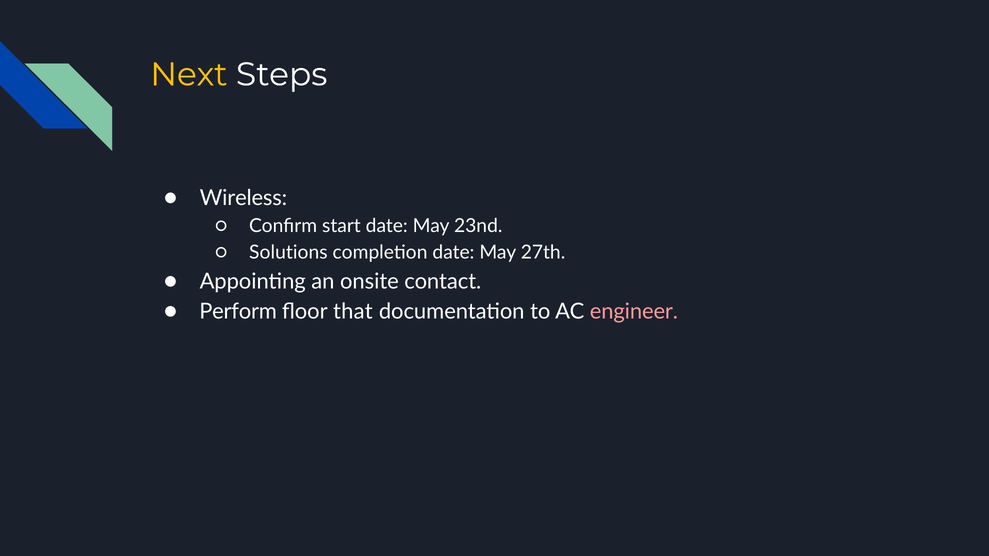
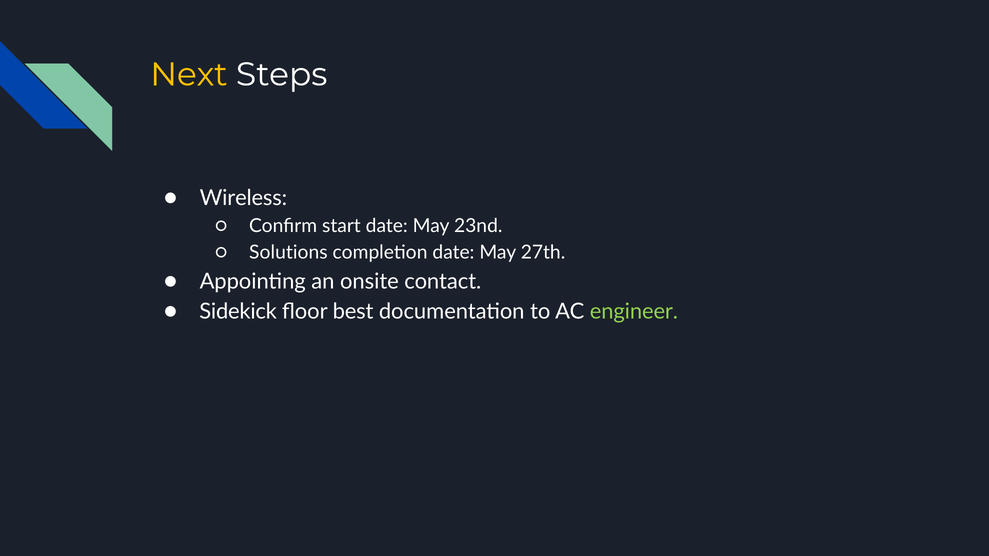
Perform: Perform -> Sidekick
that: that -> best
engineer colour: pink -> light green
